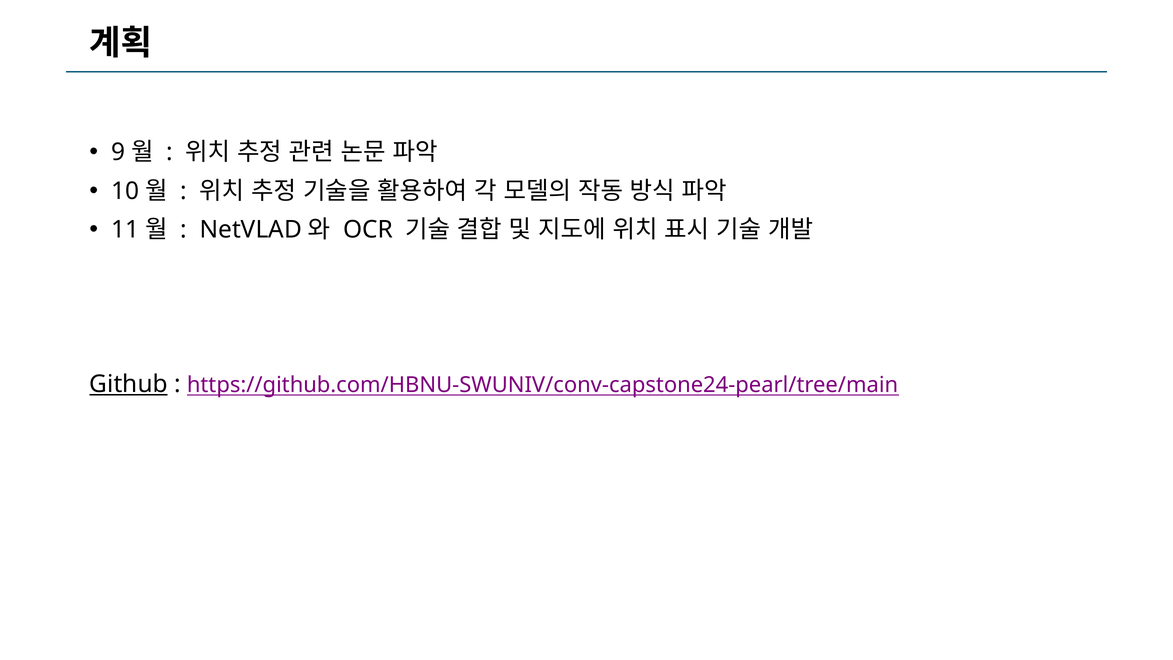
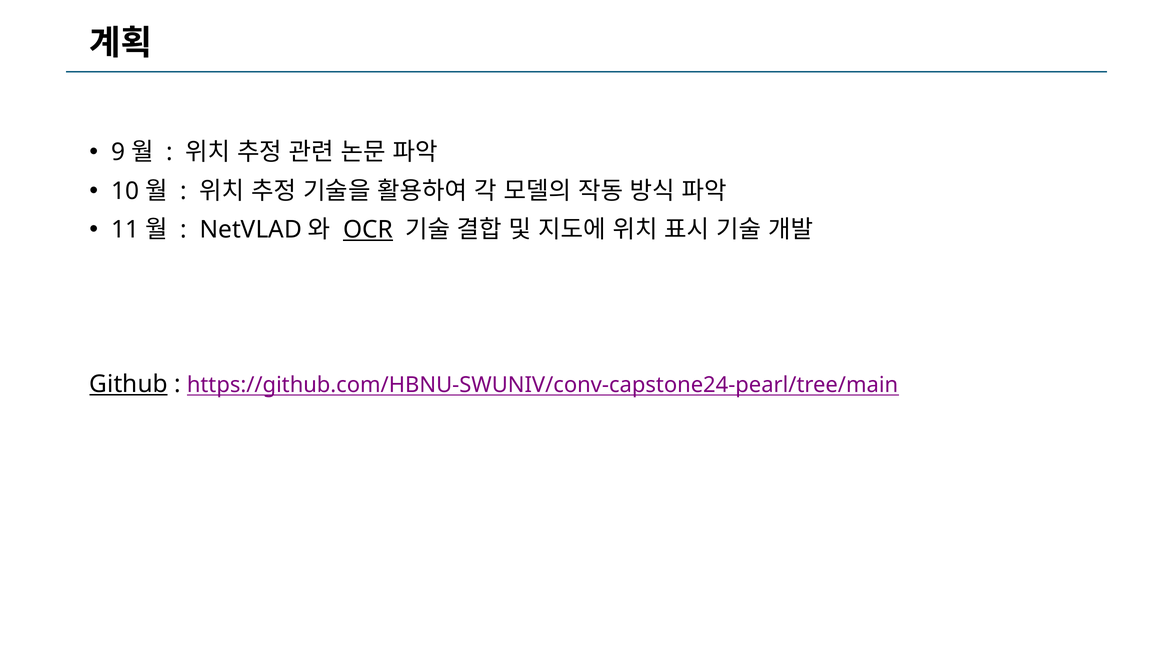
OCR underline: none -> present
